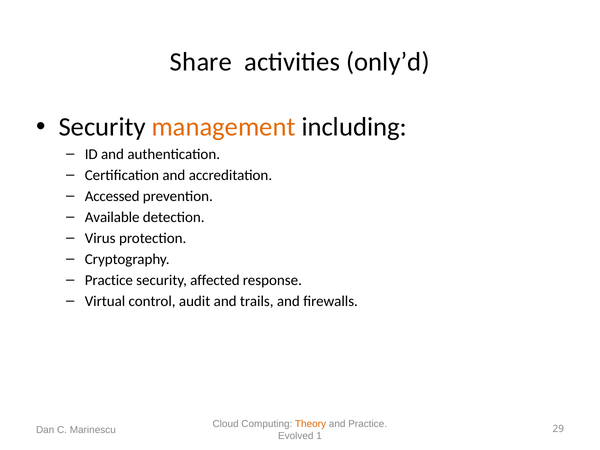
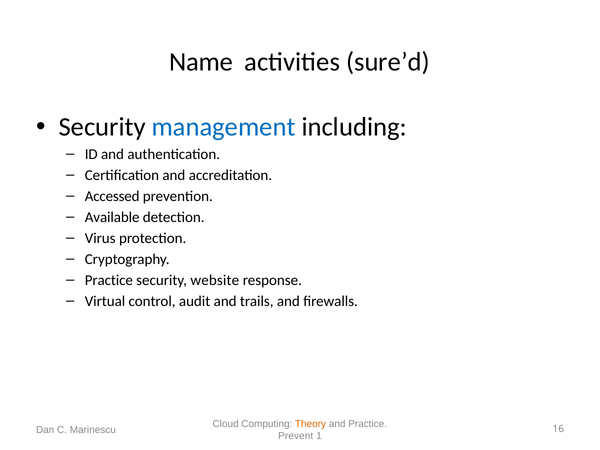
Share: Share -> Name
only’d: only’d -> sure’d
management colour: orange -> blue
affected: affected -> website
Evolved: Evolved -> Prevent
29: 29 -> 16
